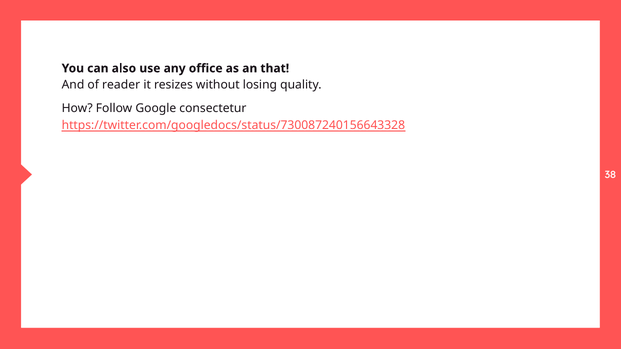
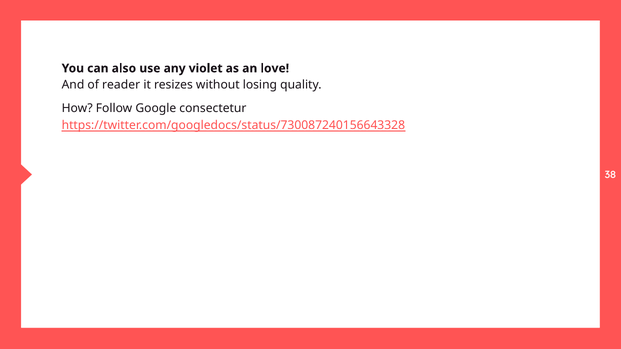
office: office -> violet
that: that -> love
